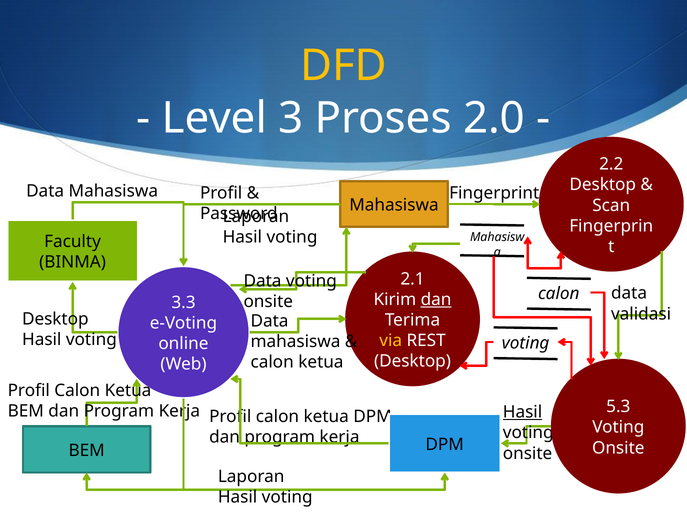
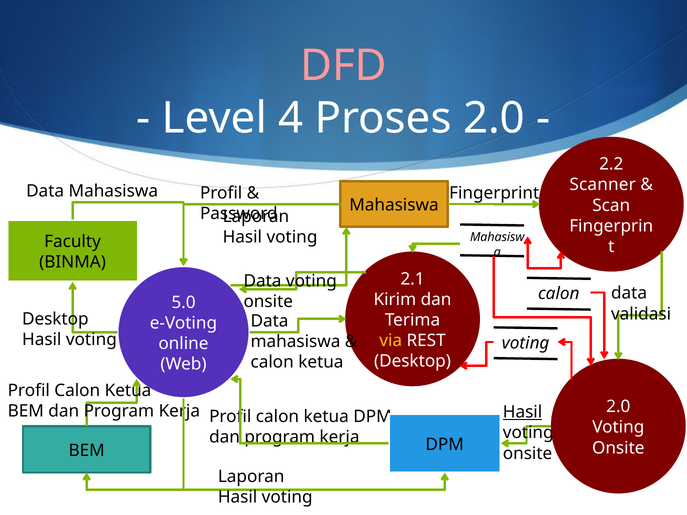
DFD colour: yellow -> pink
3: 3 -> 4
Desktop at (603, 185): Desktop -> Scanner
dan at (436, 300) underline: present -> none
3.3: 3.3 -> 5.0
5.3 at (618, 407): 5.3 -> 2.0
